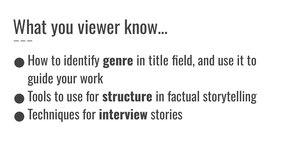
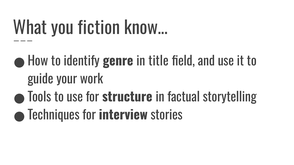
viewer: viewer -> fiction
